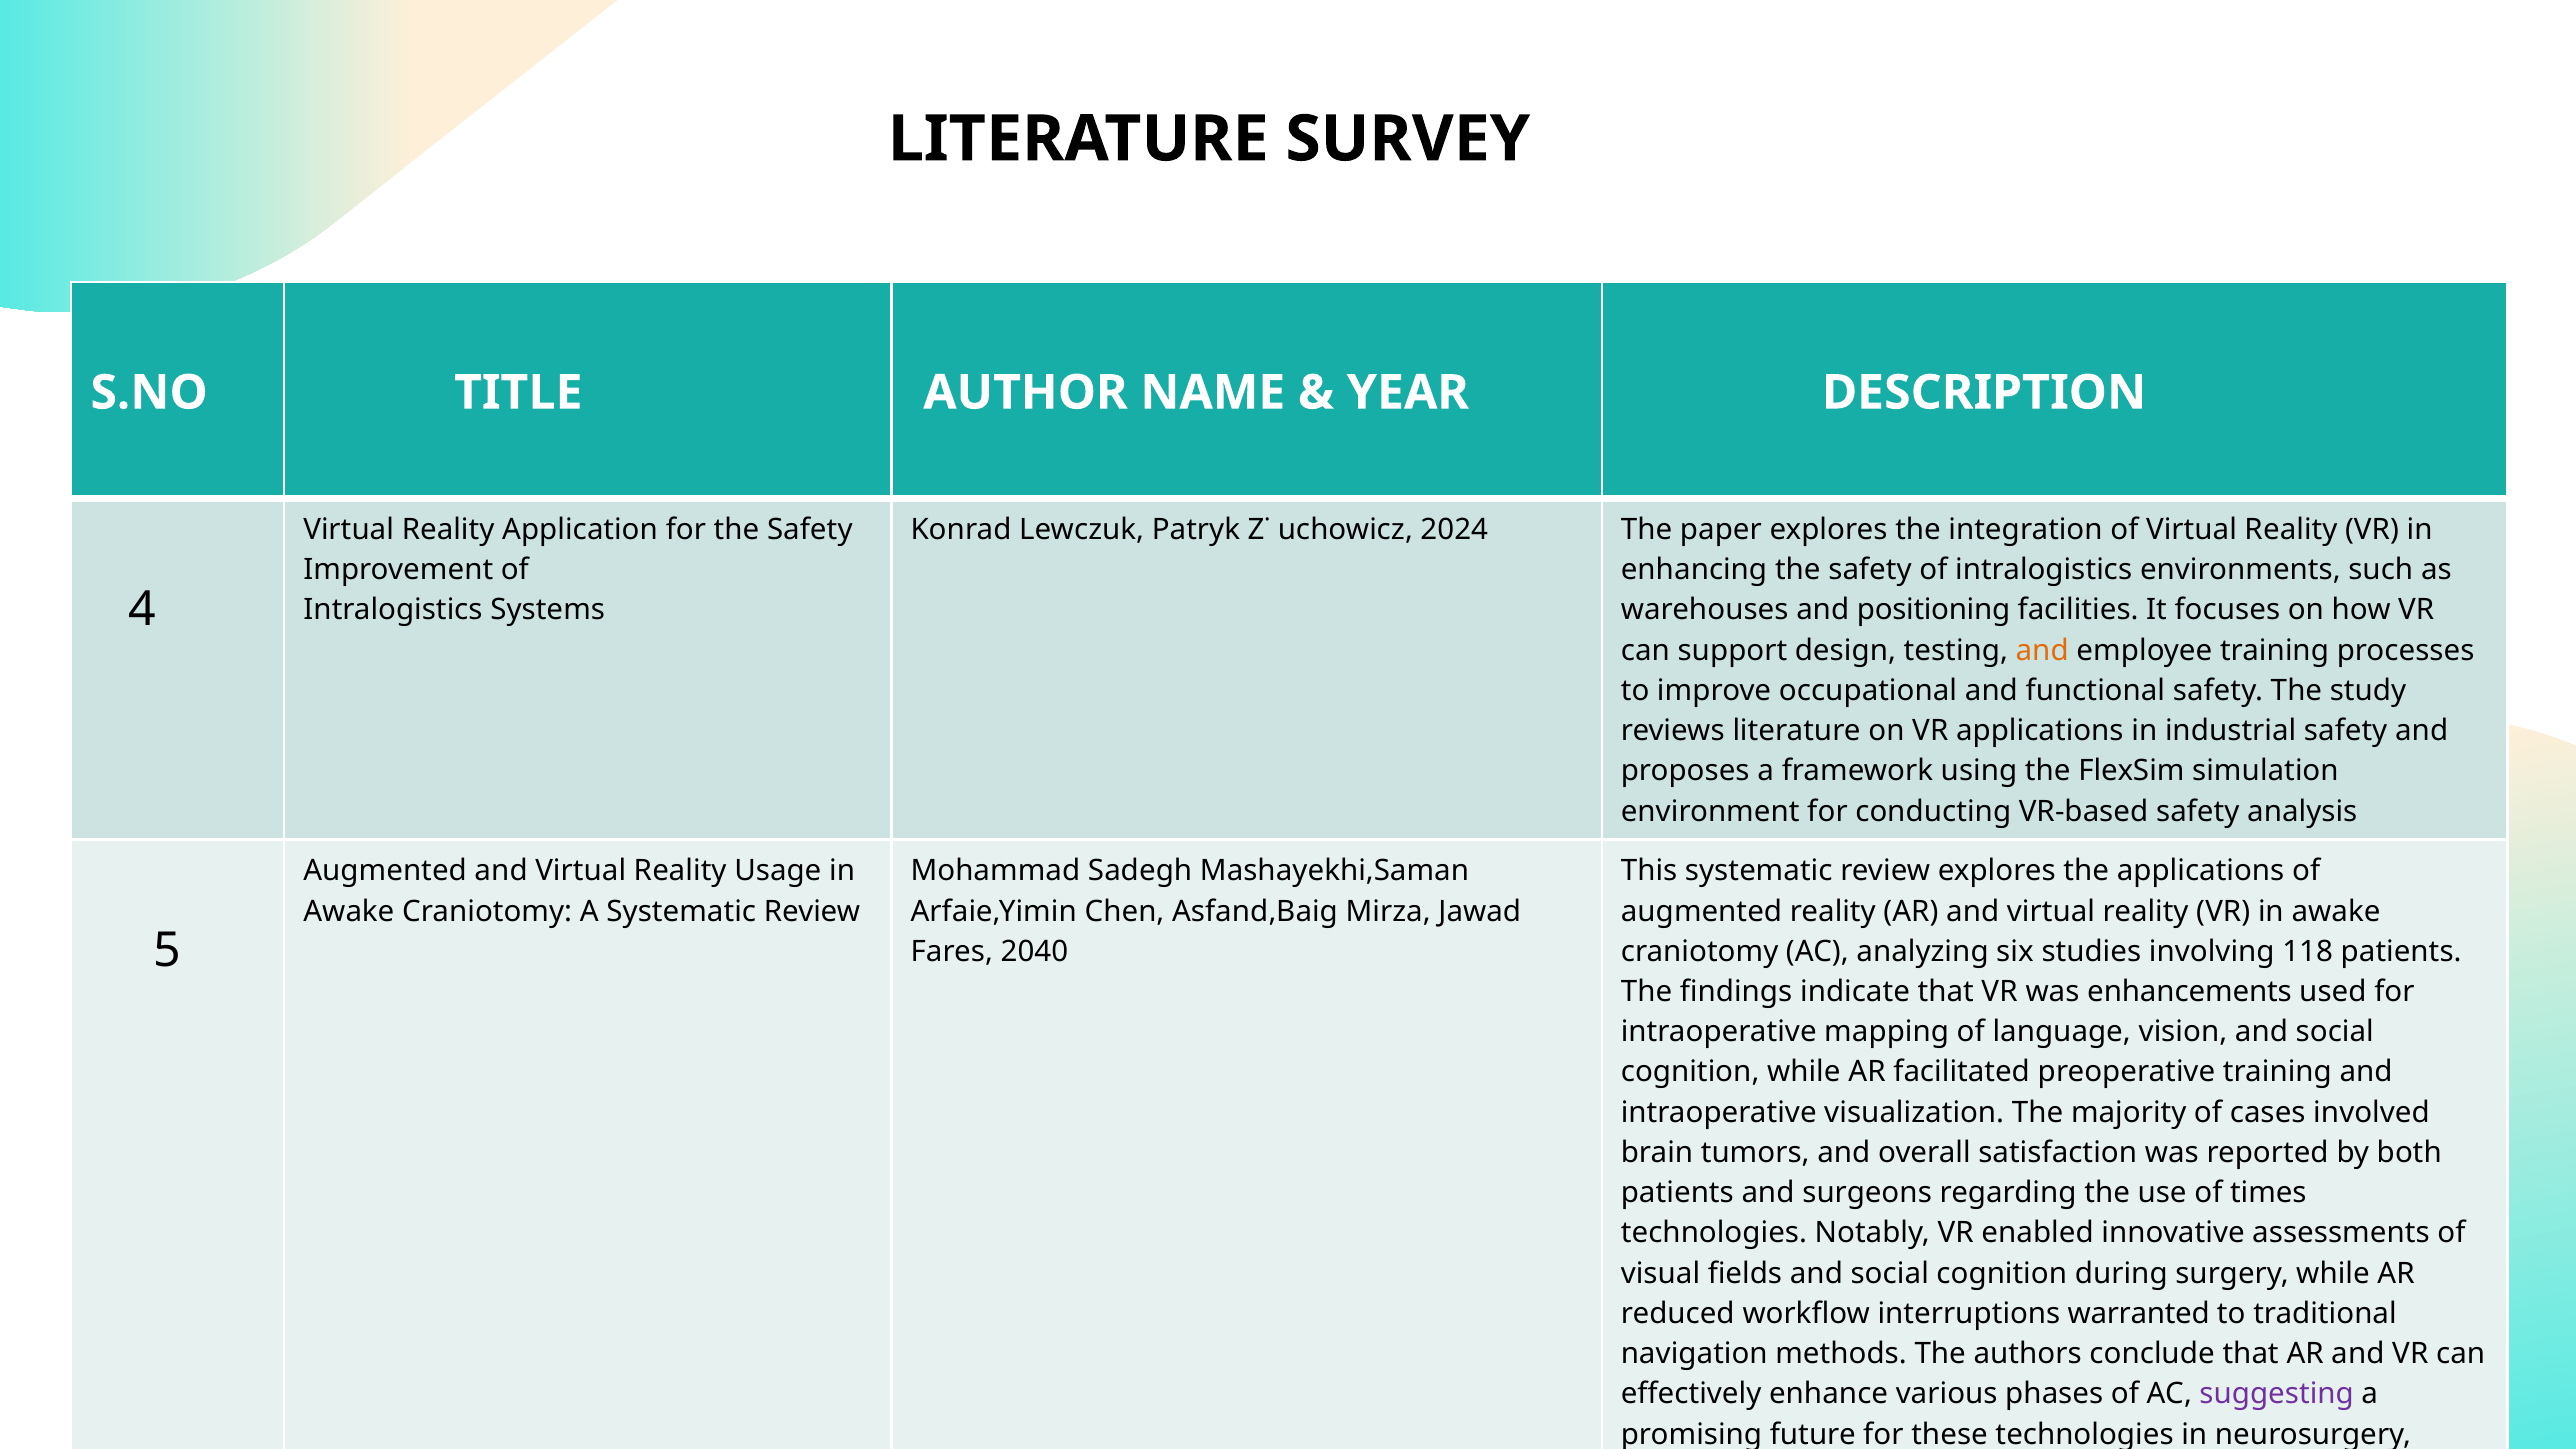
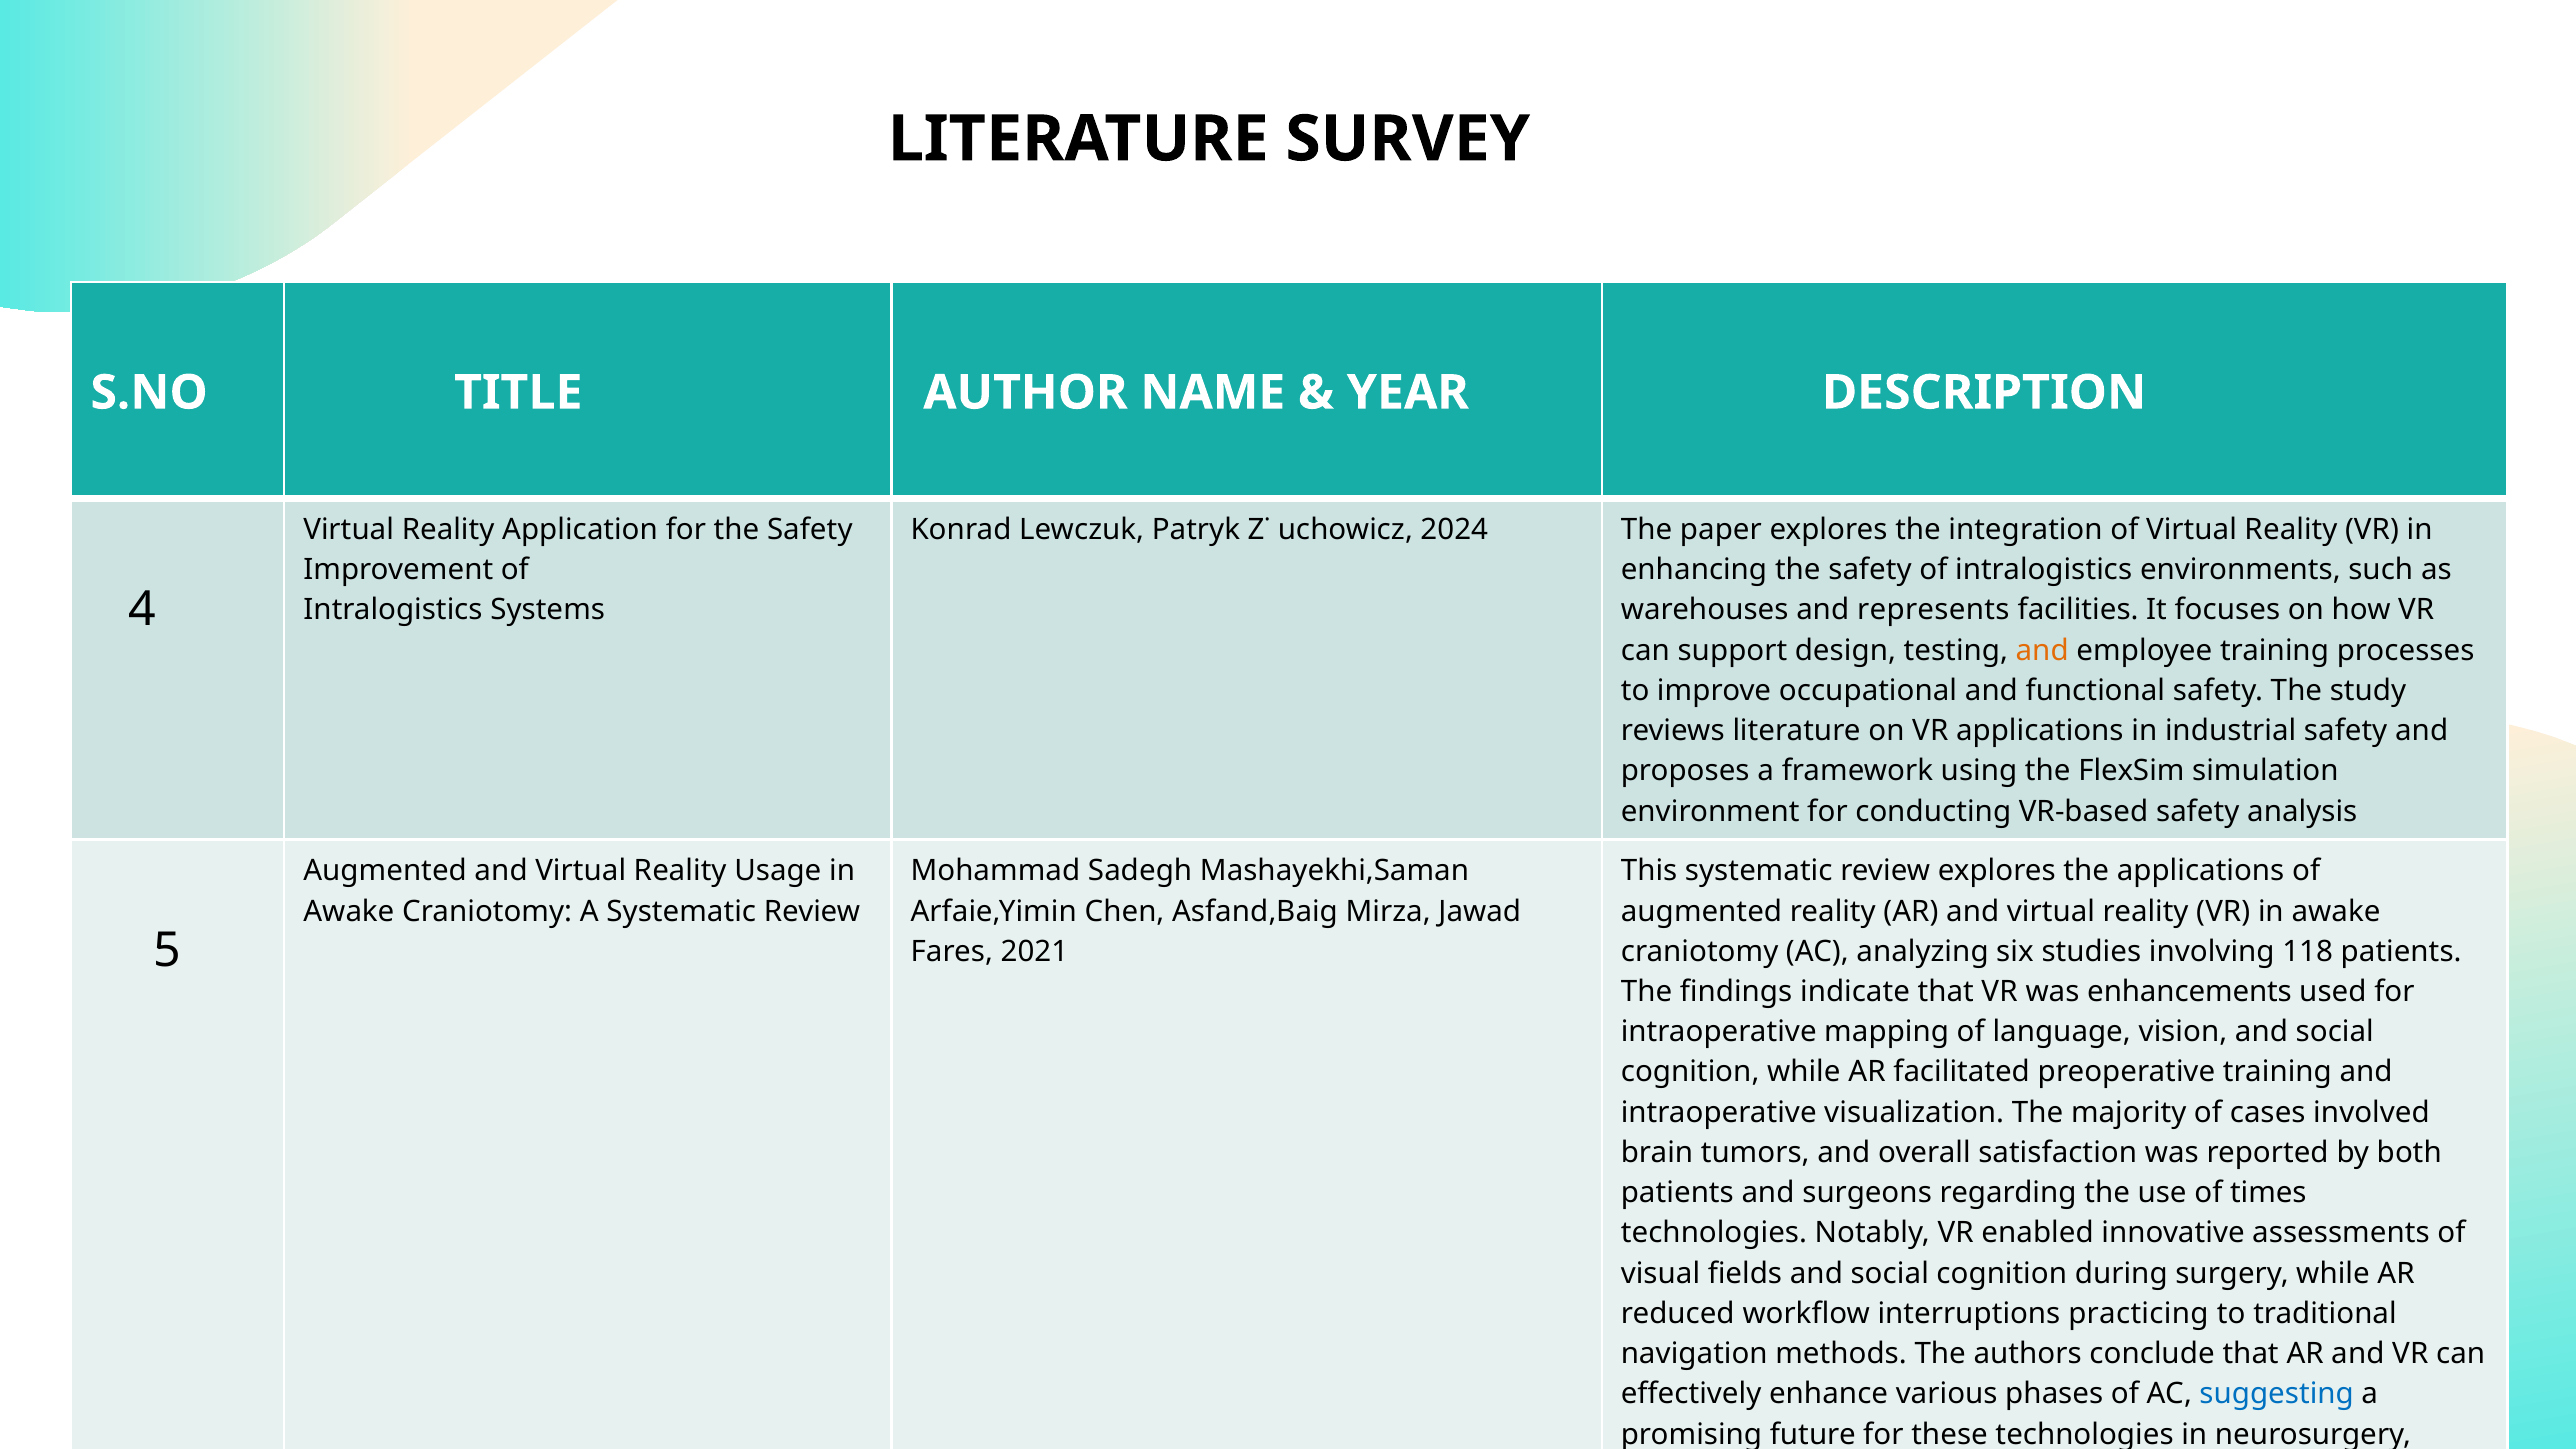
positioning: positioning -> represents
2040: 2040 -> 2021
interruptions warranted: warranted -> practicing
suggesting colour: purple -> blue
